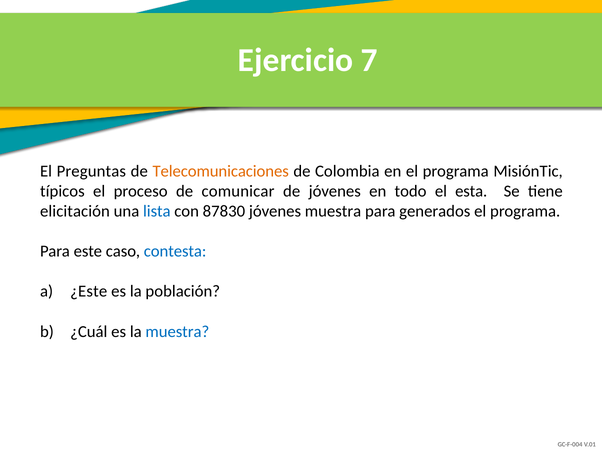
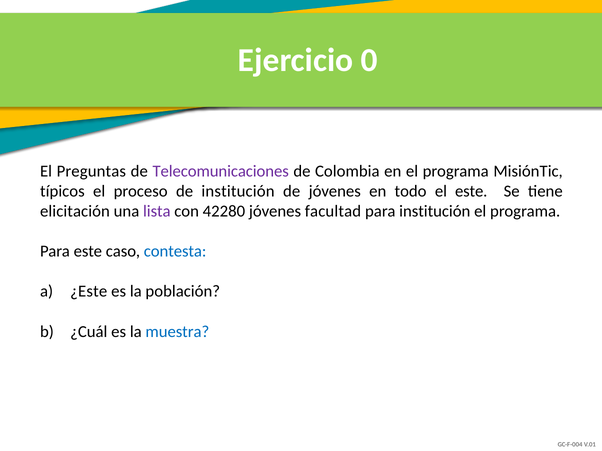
7: 7 -> 0
Telecomunicaciones colour: orange -> purple
de comunicar: comunicar -> institución
el esta: esta -> este
lista colour: blue -> purple
87830: 87830 -> 42280
jóvenes muestra: muestra -> facultad
para generados: generados -> institución
